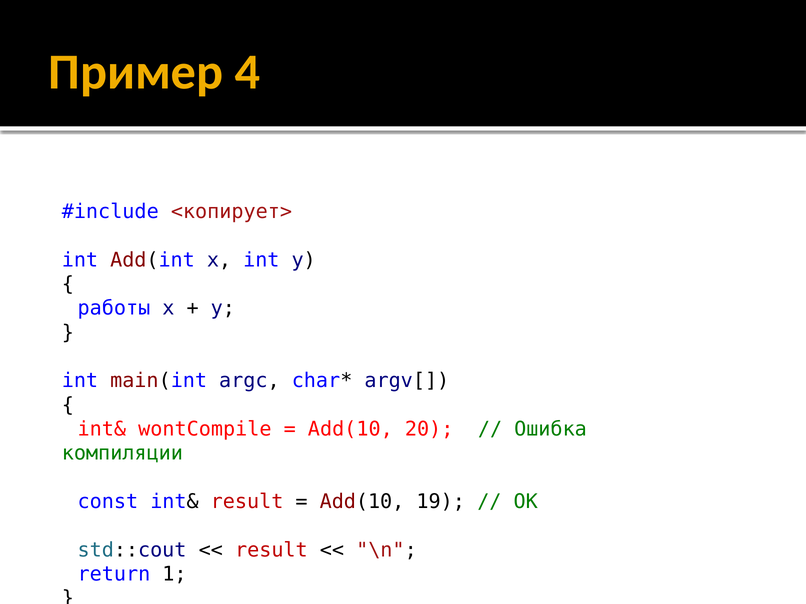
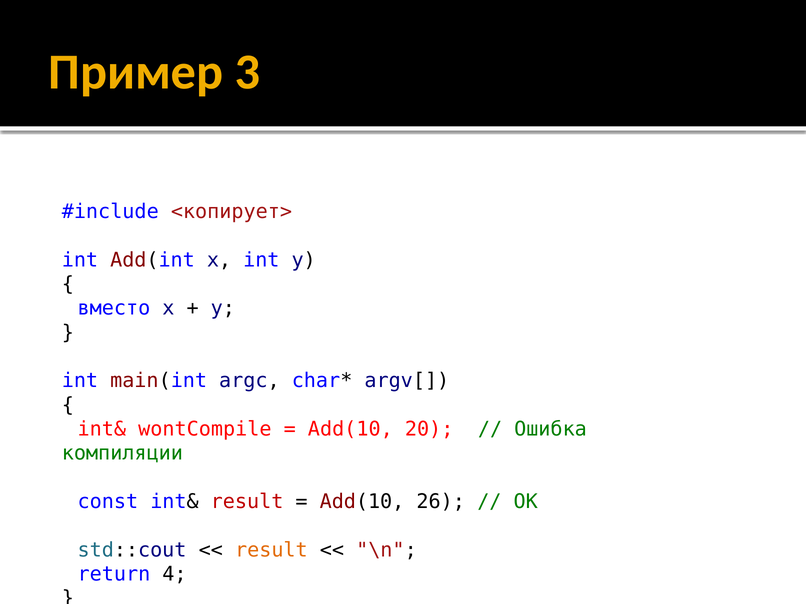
4: 4 -> 3
работы: работы -> вместо
19: 19 -> 26
result at (271, 550) colour: red -> orange
1: 1 -> 4
